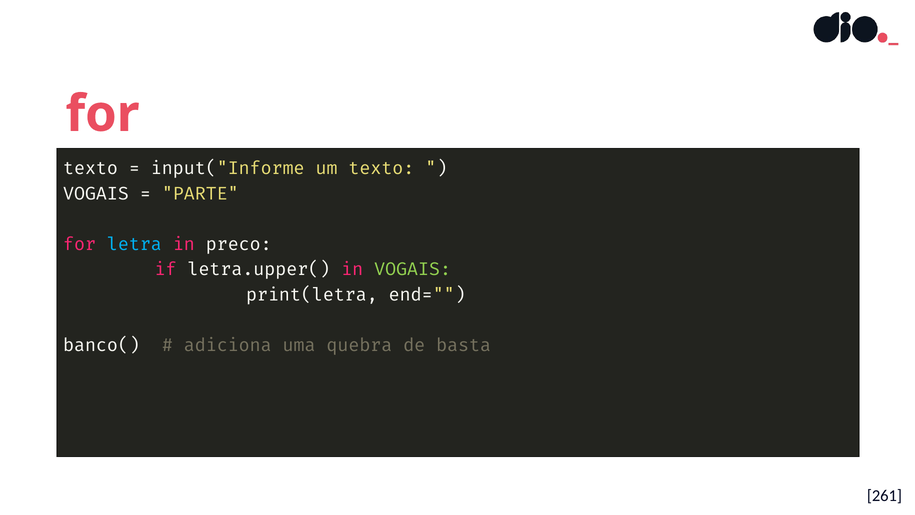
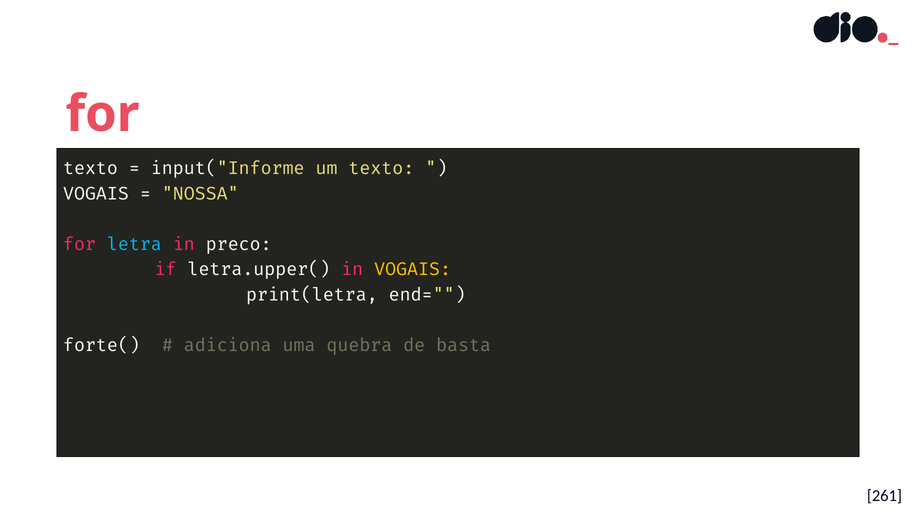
PARTE: PARTE -> NOSSA
VOGAIS at (413, 269) colour: light green -> yellow
banco(: banco( -> forte(
